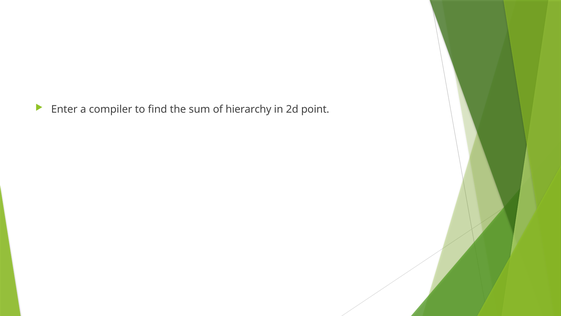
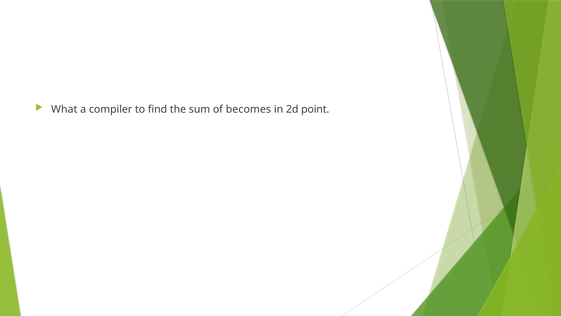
Enter: Enter -> What
hierarchy: hierarchy -> becomes
